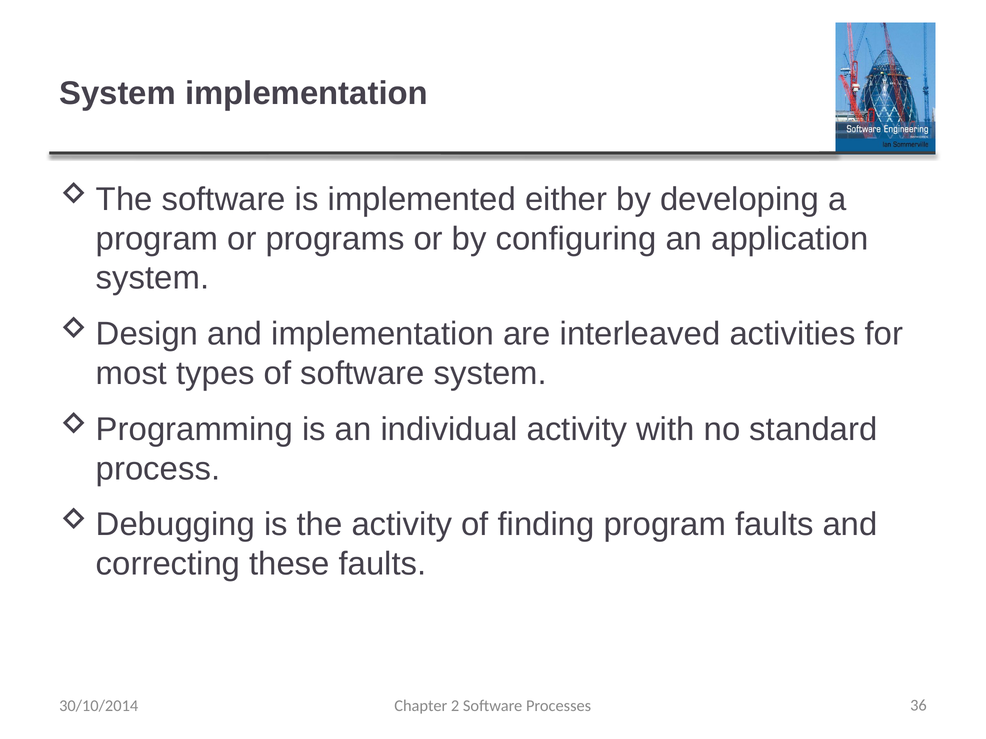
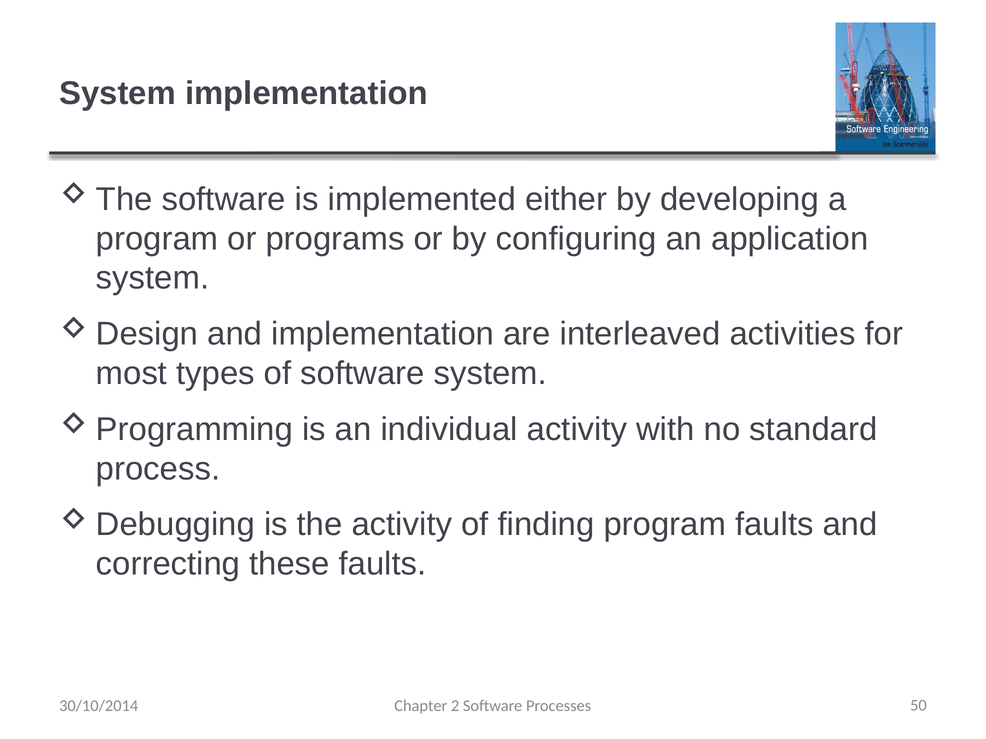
36: 36 -> 50
